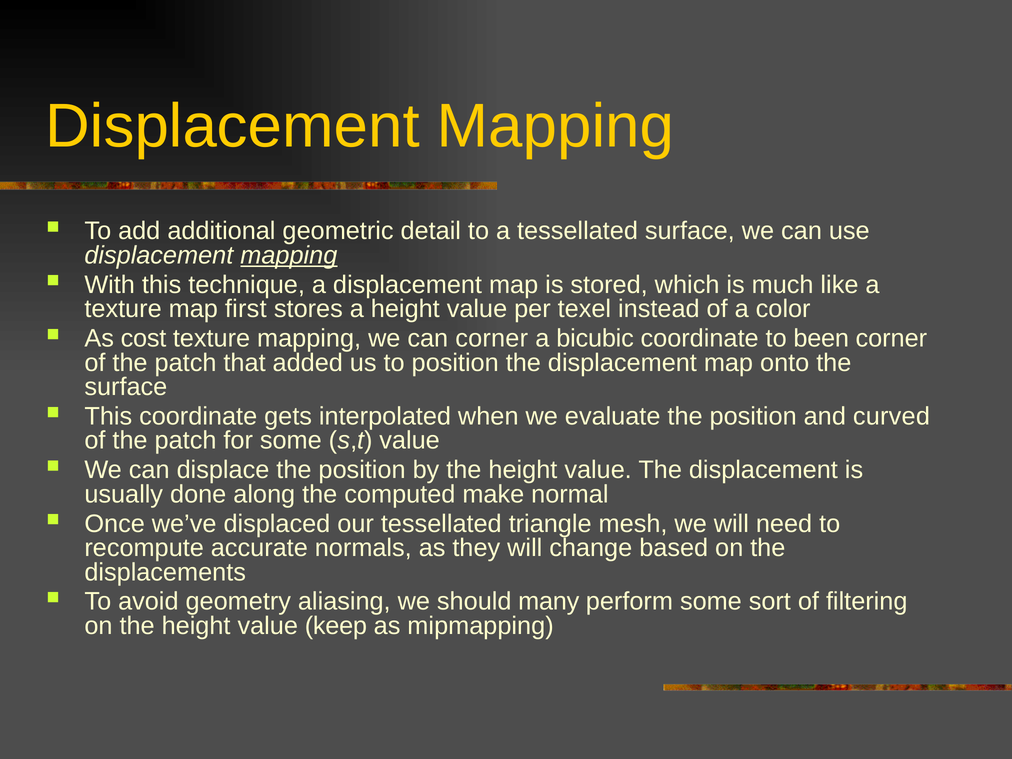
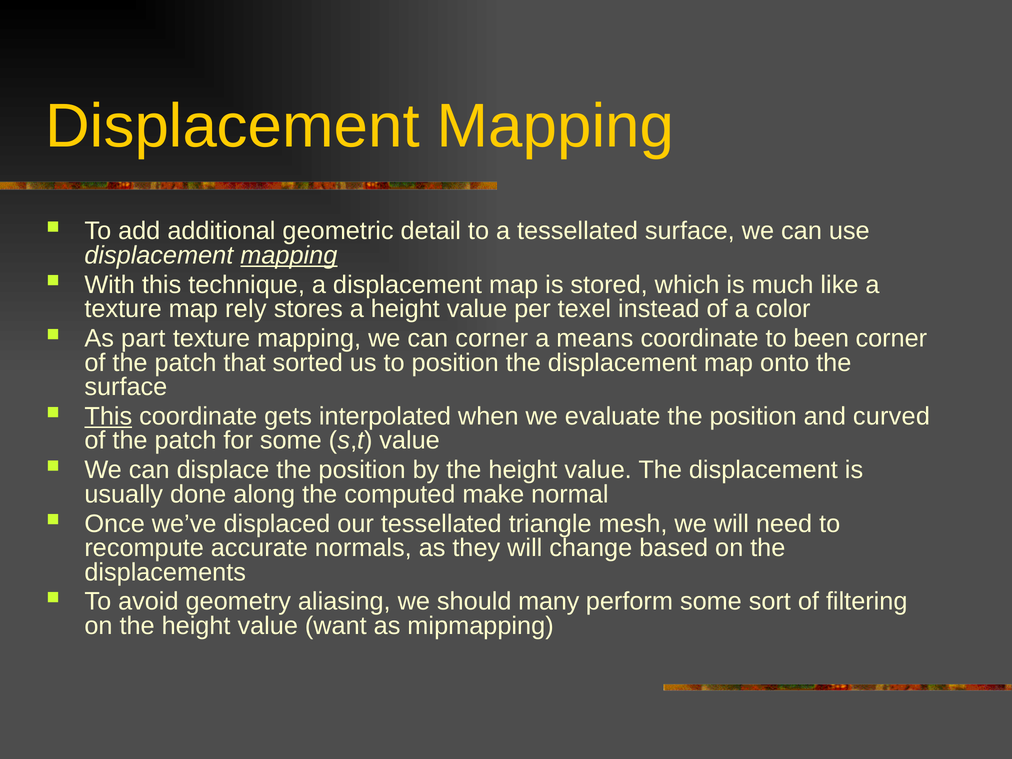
first: first -> rely
cost: cost -> part
bicubic: bicubic -> means
added: added -> sorted
This at (108, 416) underline: none -> present
keep: keep -> want
